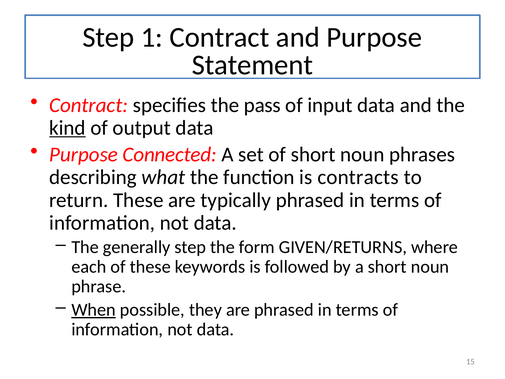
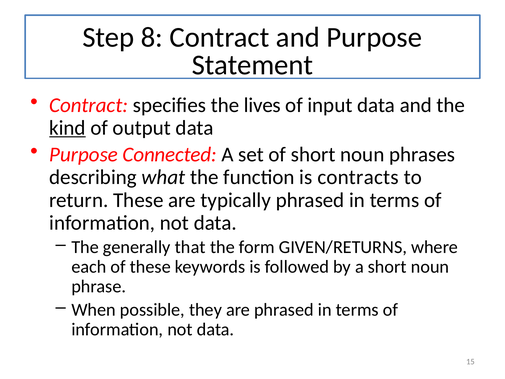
1: 1 -> 8
pass: pass -> lives
generally step: step -> that
When underline: present -> none
